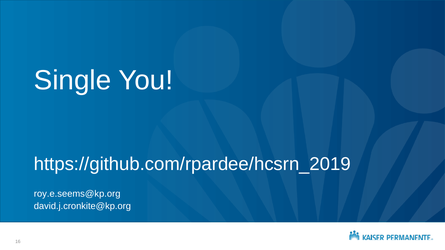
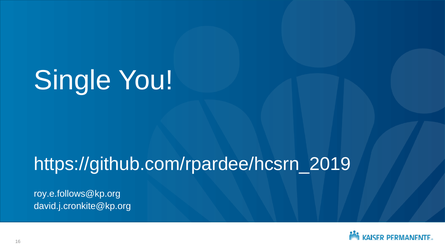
roy.e.seems@kp.org: roy.e.seems@kp.org -> roy.e.follows@kp.org
